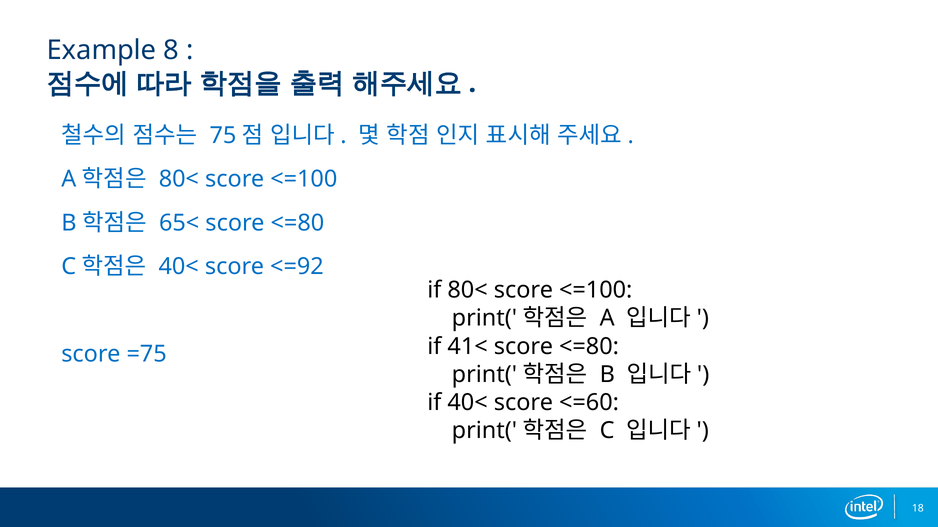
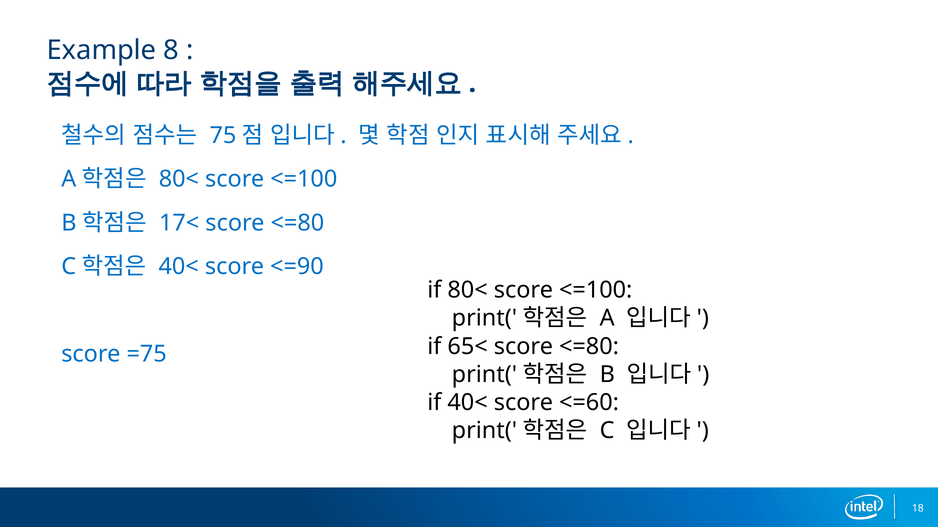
65<: 65< -> 17<
<=92: <=92 -> <=90
41<: 41< -> 65<
